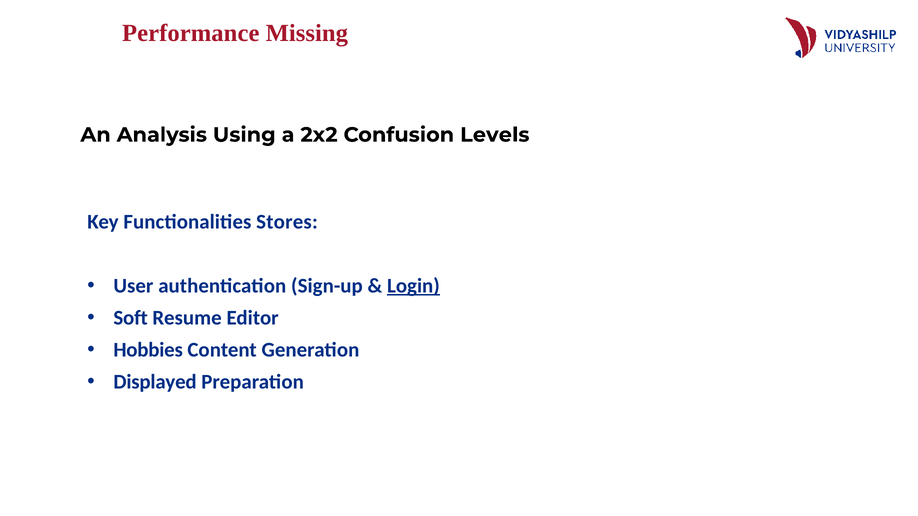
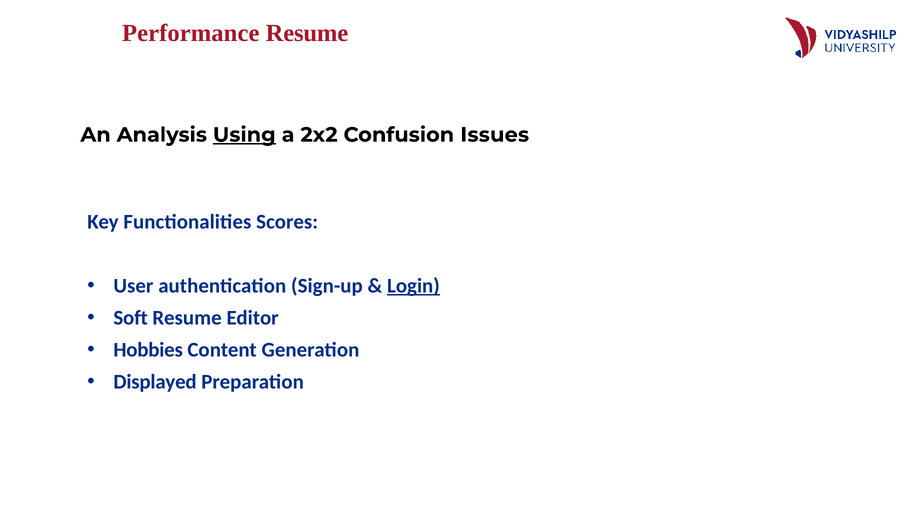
Performance Missing: Missing -> Resume
Using underline: none -> present
Levels: Levels -> Issues
Stores: Stores -> Scores
